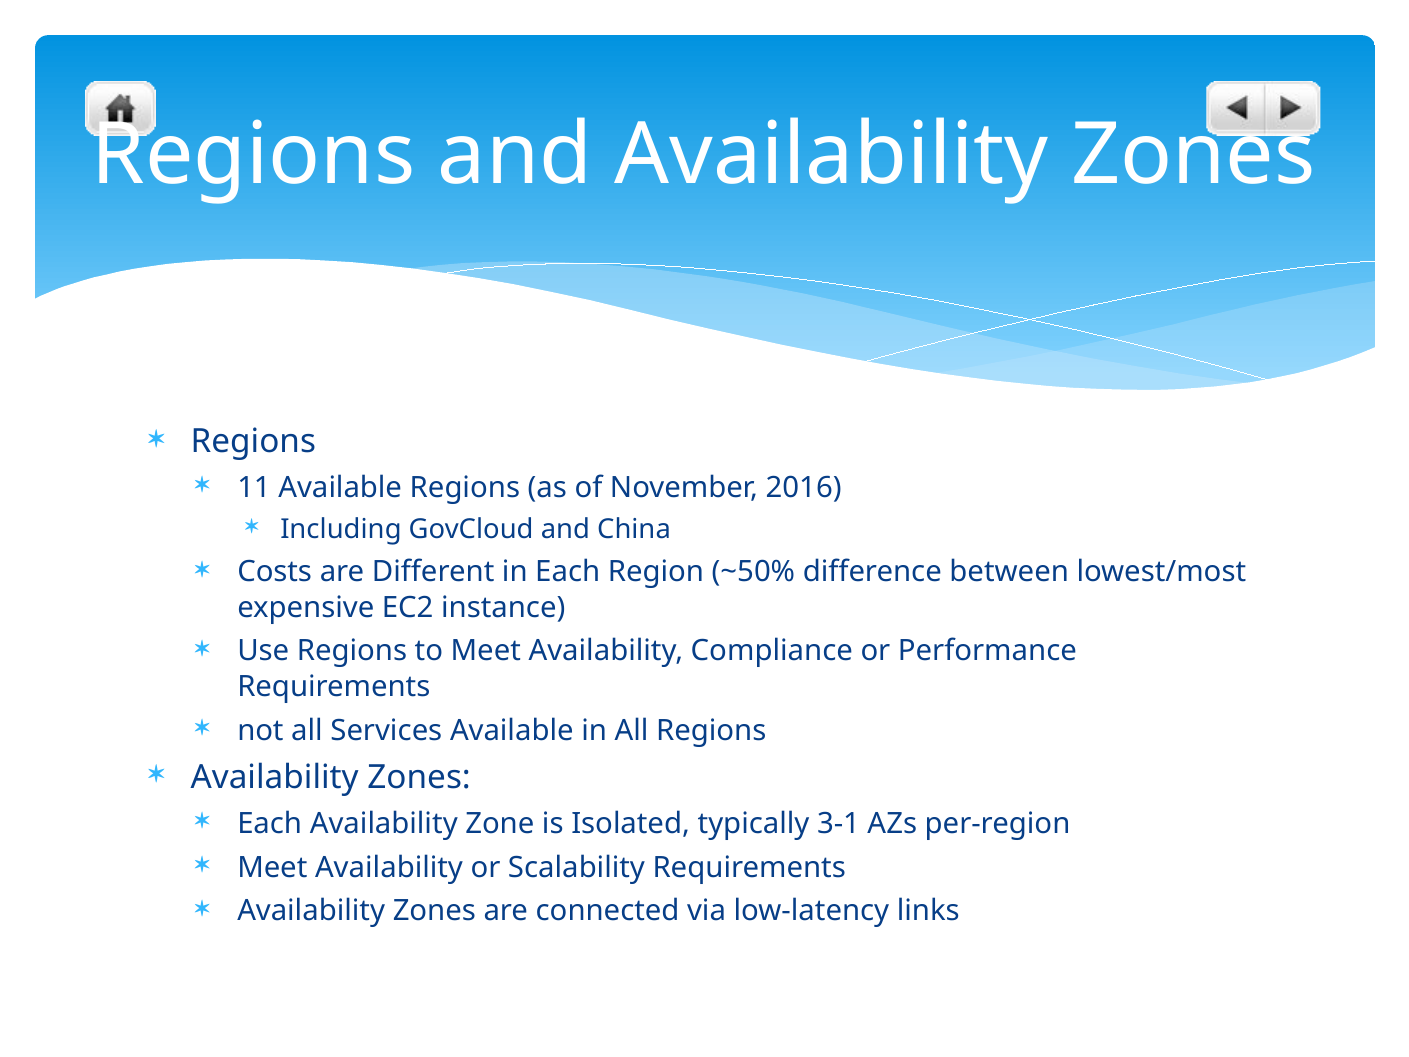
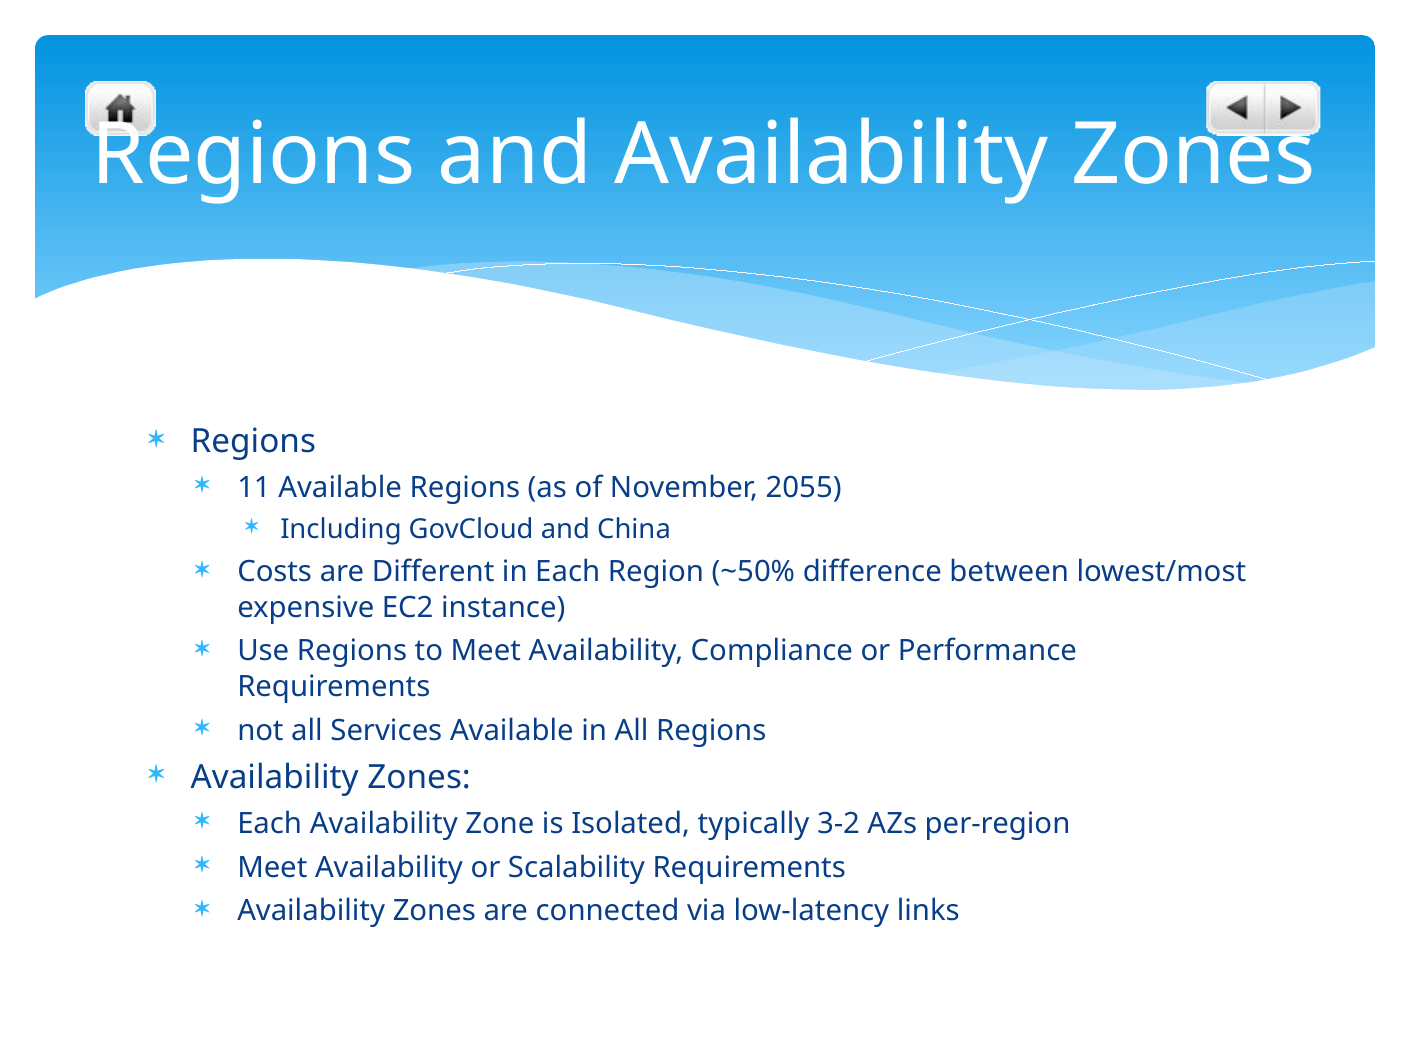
2016: 2016 -> 2055
3-1: 3-1 -> 3-2
